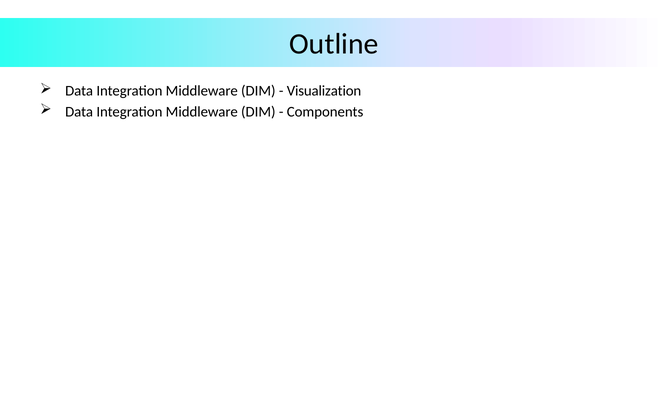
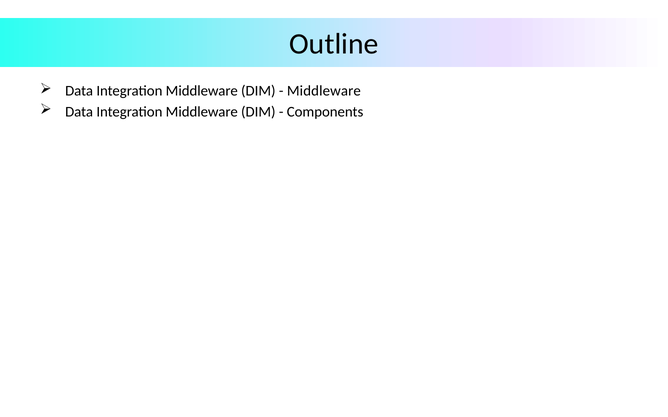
Visualization at (324, 91): Visualization -> Middleware
